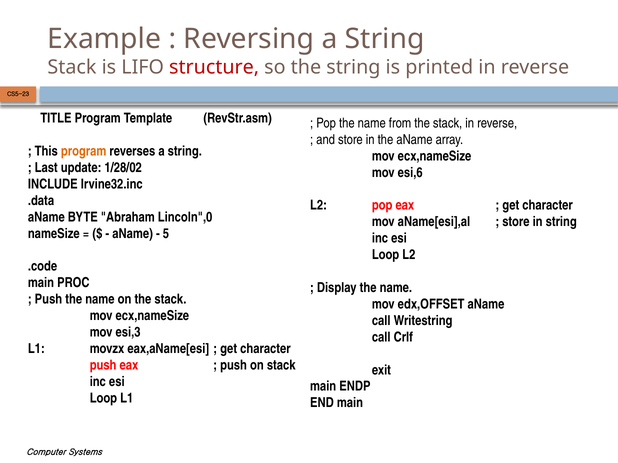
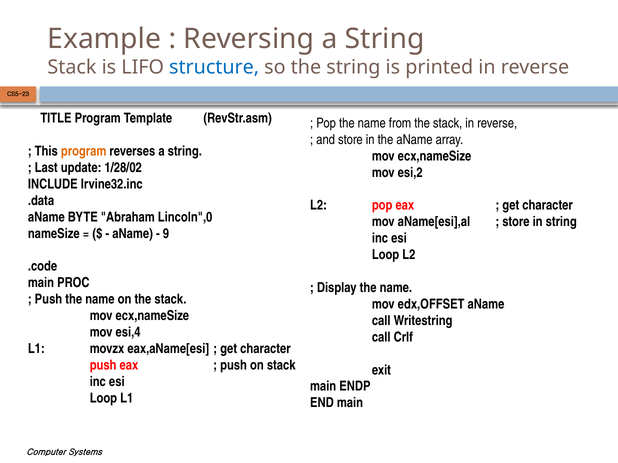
structure colour: red -> blue
esi,6: esi,6 -> esi,2
5: 5 -> 9
esi,3: esi,3 -> esi,4
